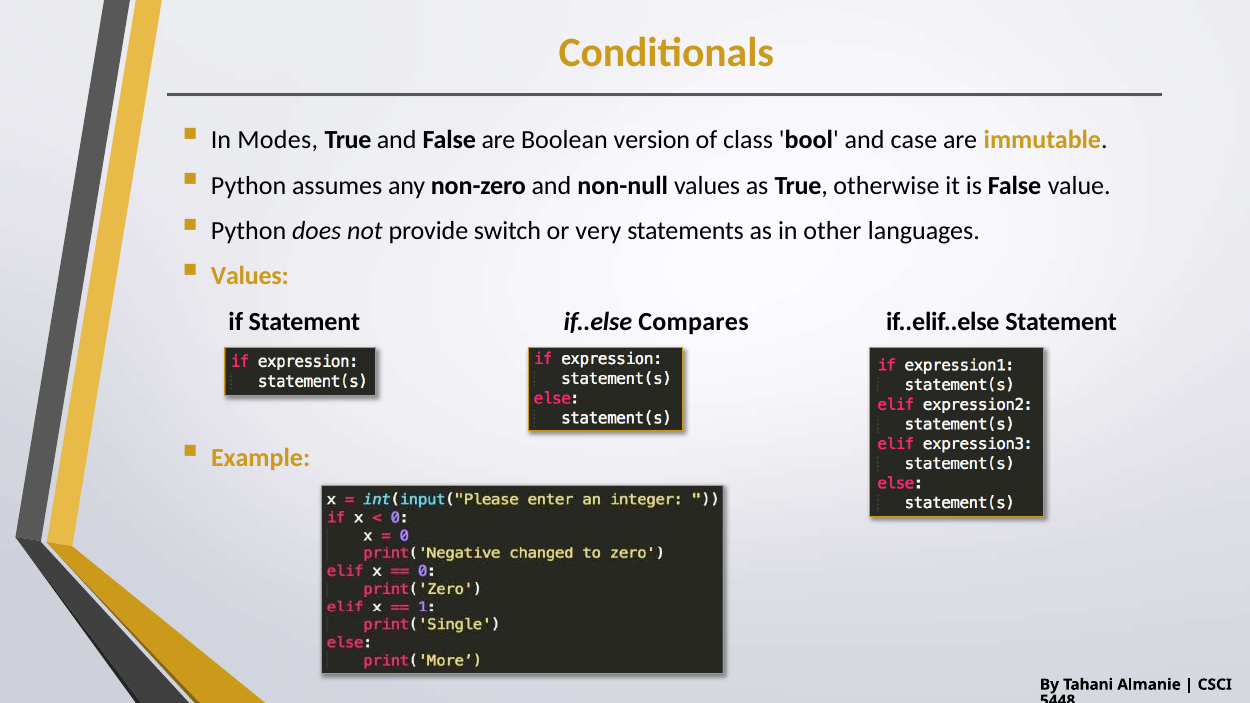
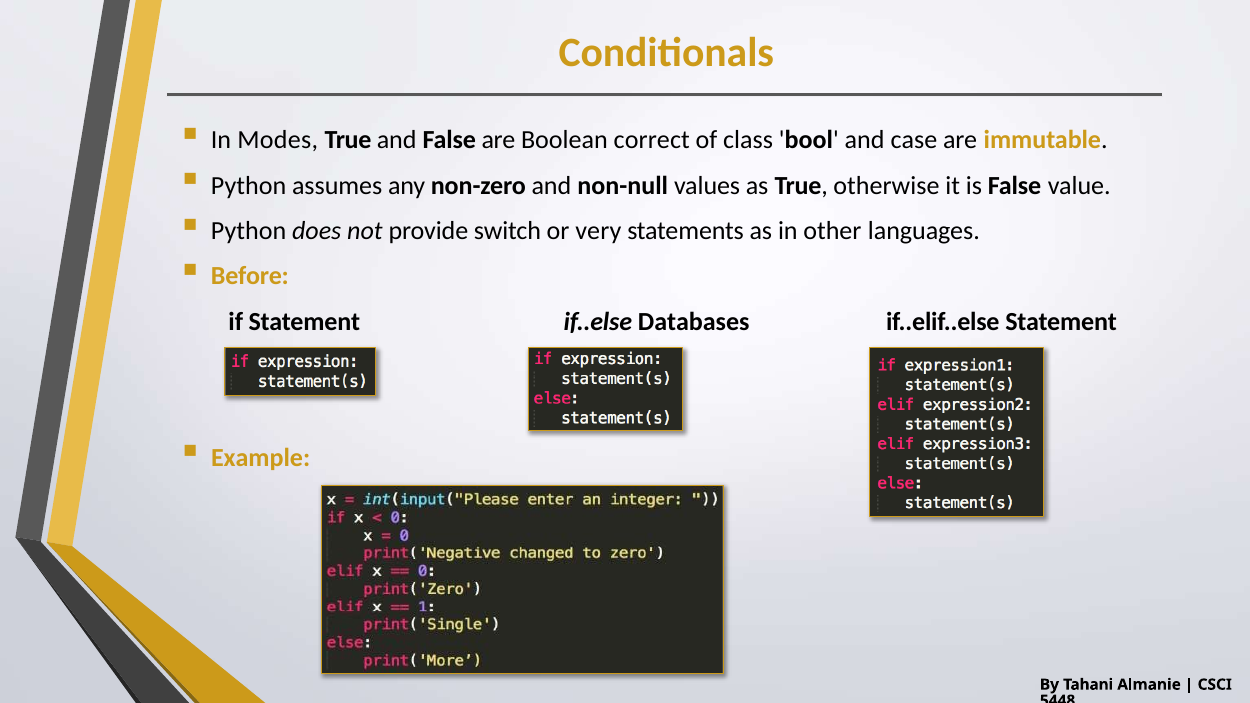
version: version -> correct
Values at (250, 276): Values -> Before
Compares: Compares -> Databases
